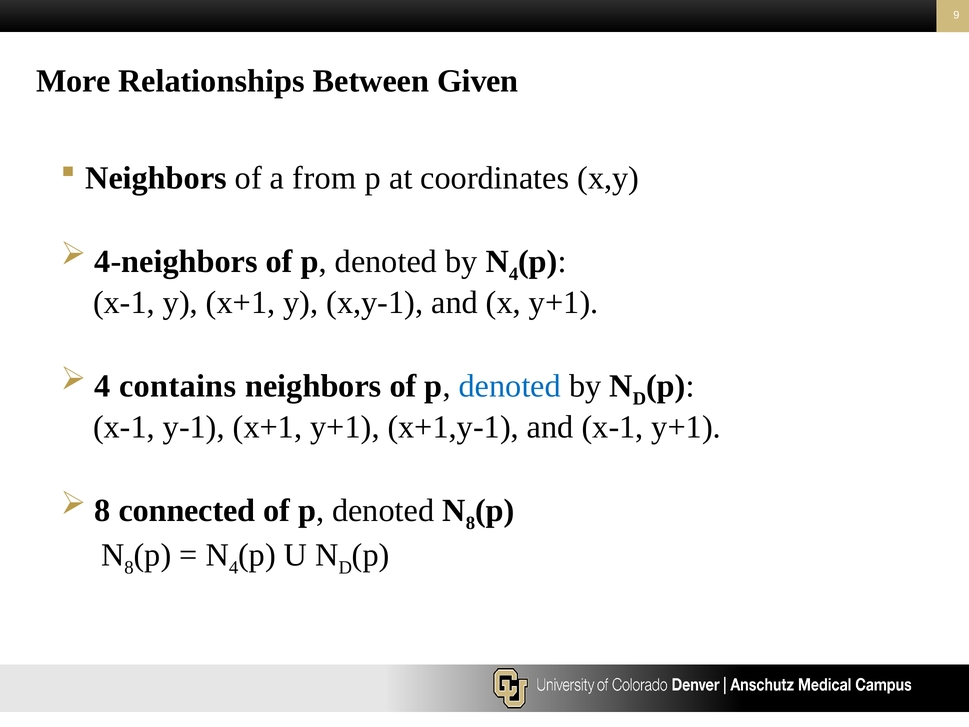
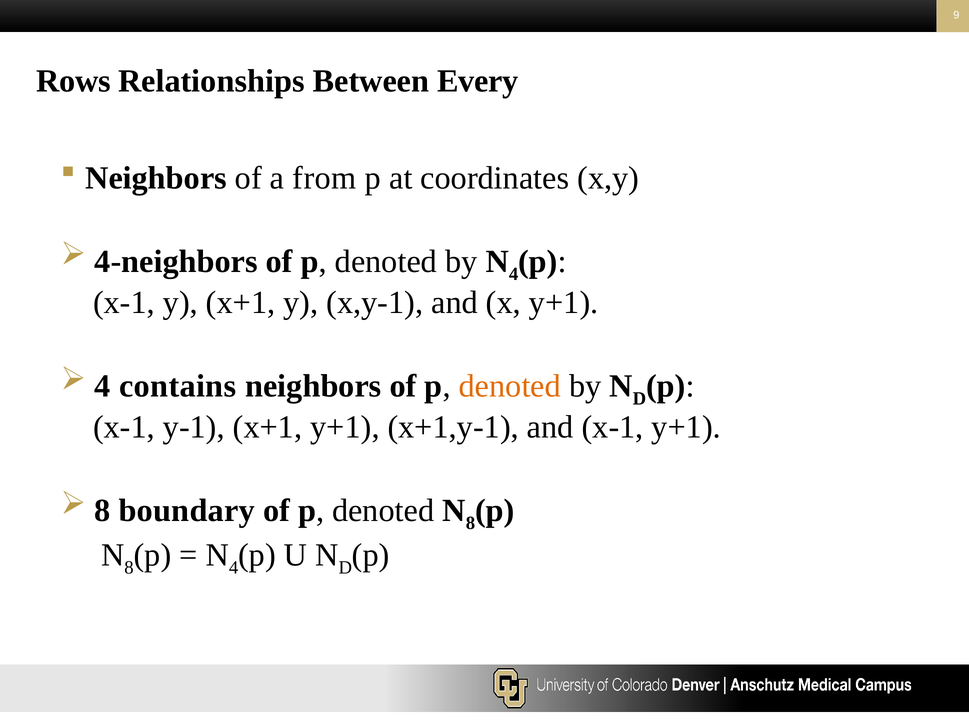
More: More -> Rows
Given: Given -> Every
denoted at (510, 386) colour: blue -> orange
connected: connected -> boundary
